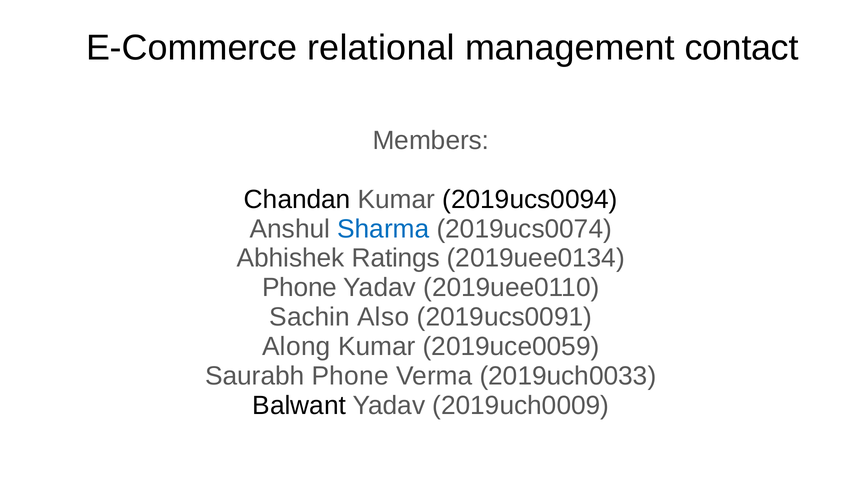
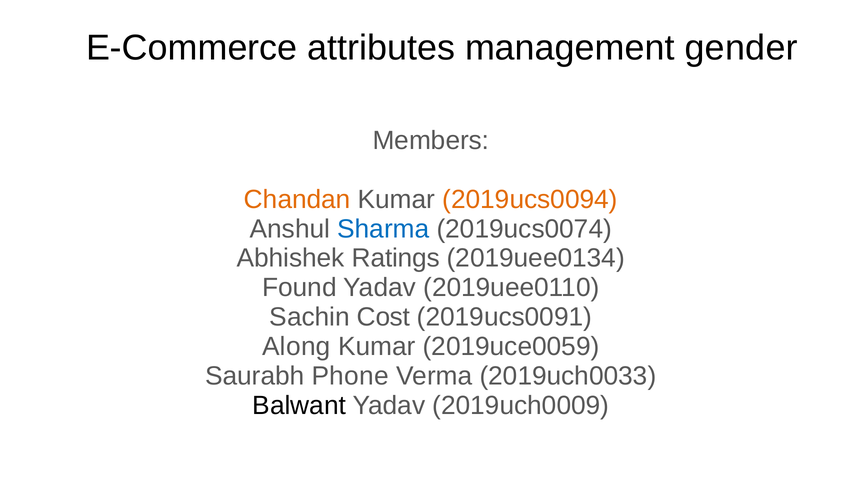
relational: relational -> attributes
contact: contact -> gender
Chandan colour: black -> orange
2019ucs0094 colour: black -> orange
Phone at (300, 288): Phone -> Found
Also: Also -> Cost
